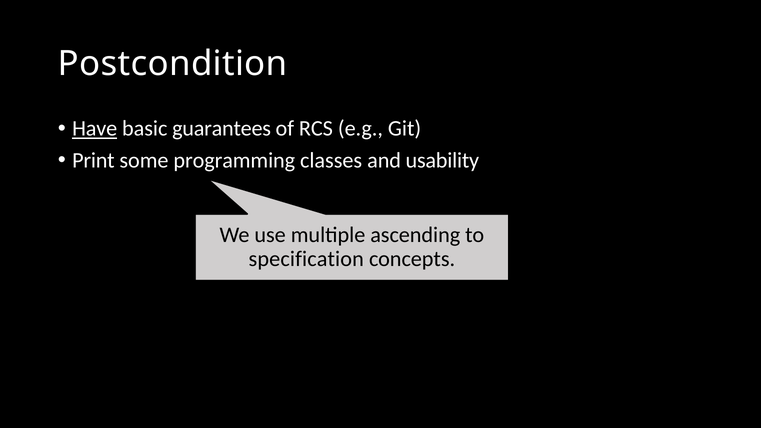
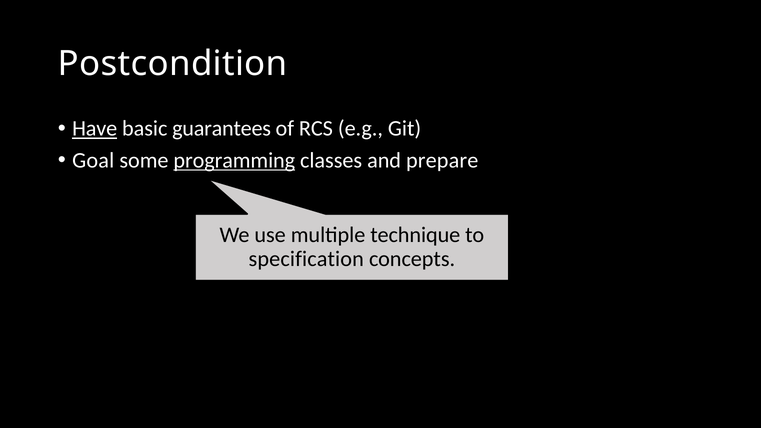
Print: Print -> Goal
programming underline: none -> present
usability: usability -> prepare
ascending: ascending -> technique
